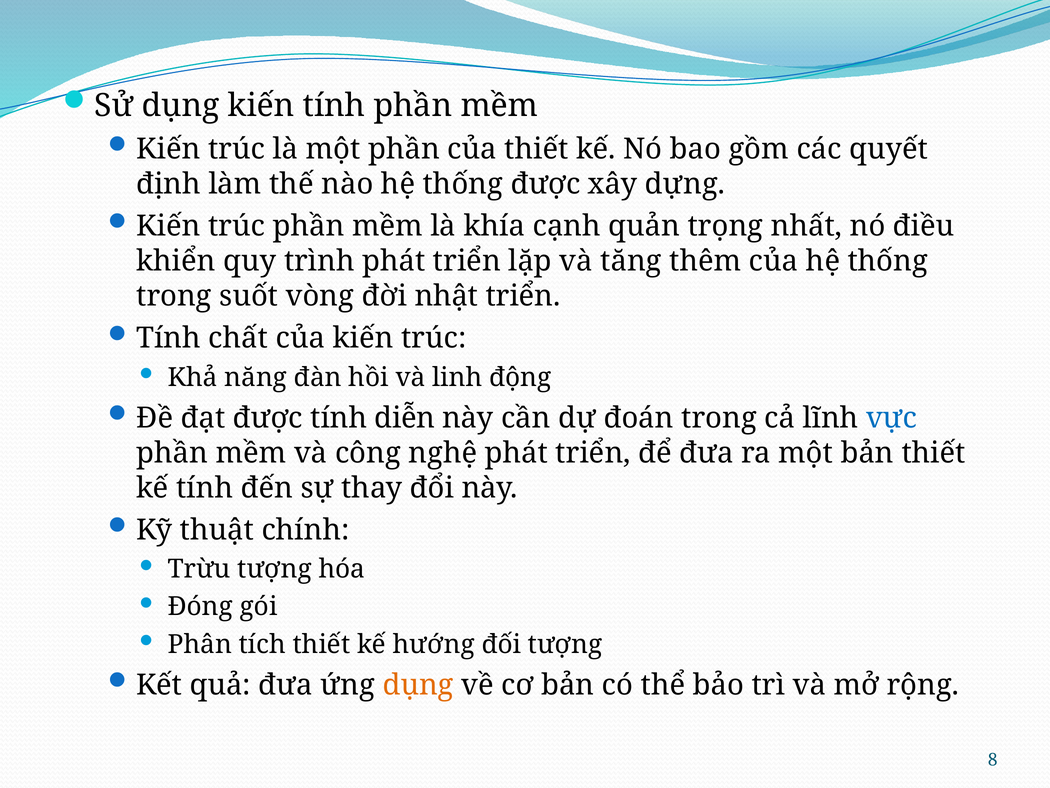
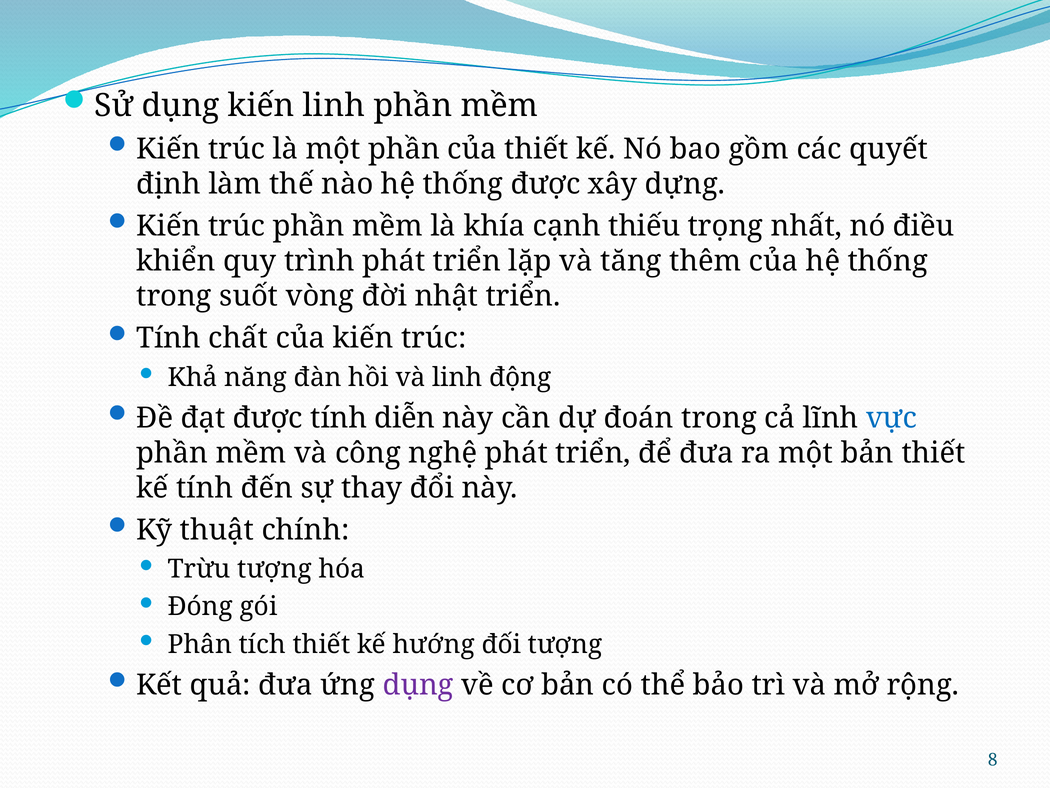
kiến tính: tính -> linh
quản: quản -> thiếu
dụng at (418, 684) colour: orange -> purple
